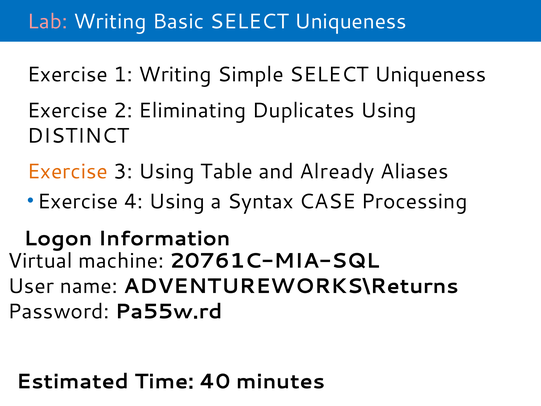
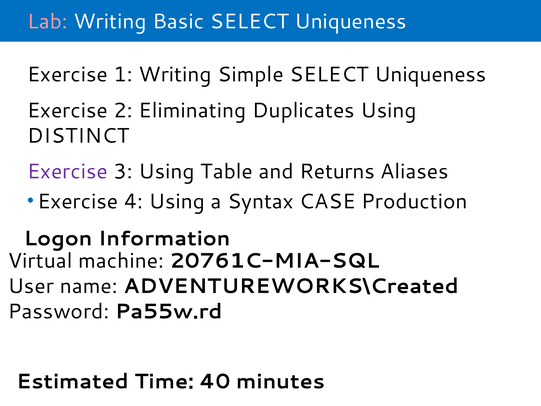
Exercise at (68, 172) colour: orange -> purple
Already: Already -> Returns
Processing: Processing -> Production
ADVENTUREWORKS\Returns: ADVENTUREWORKS\Returns -> ADVENTUREWORKS\Created
